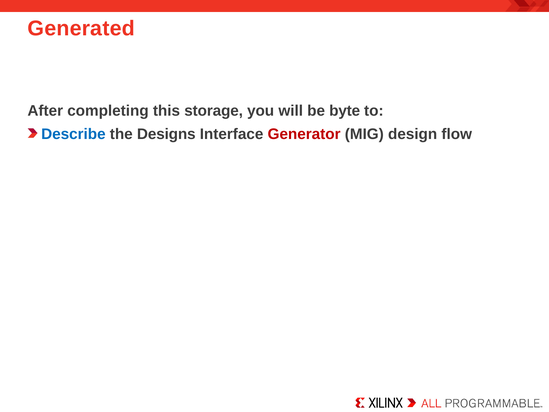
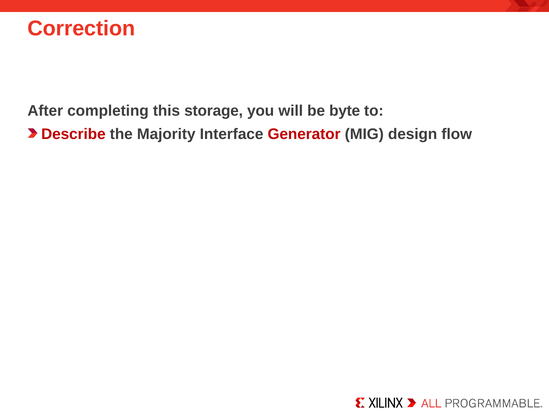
Generated: Generated -> Correction
Describe colour: blue -> red
Designs: Designs -> Majority
